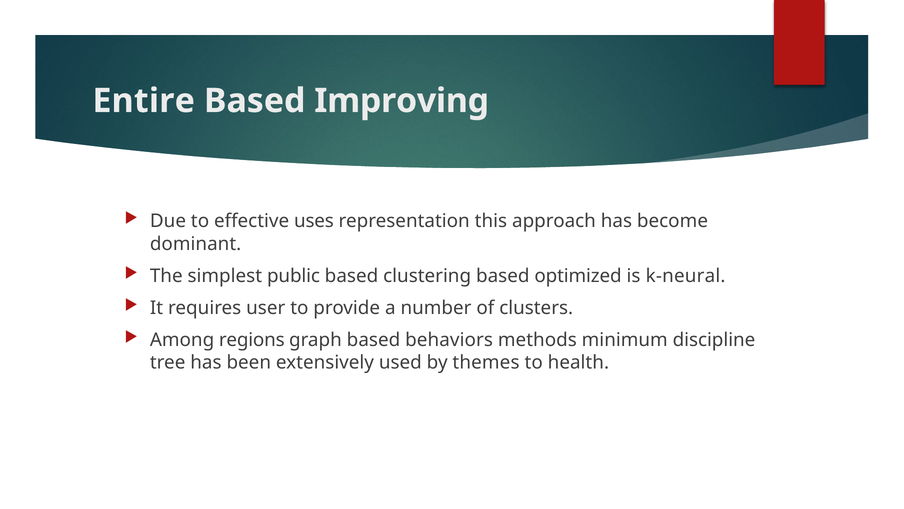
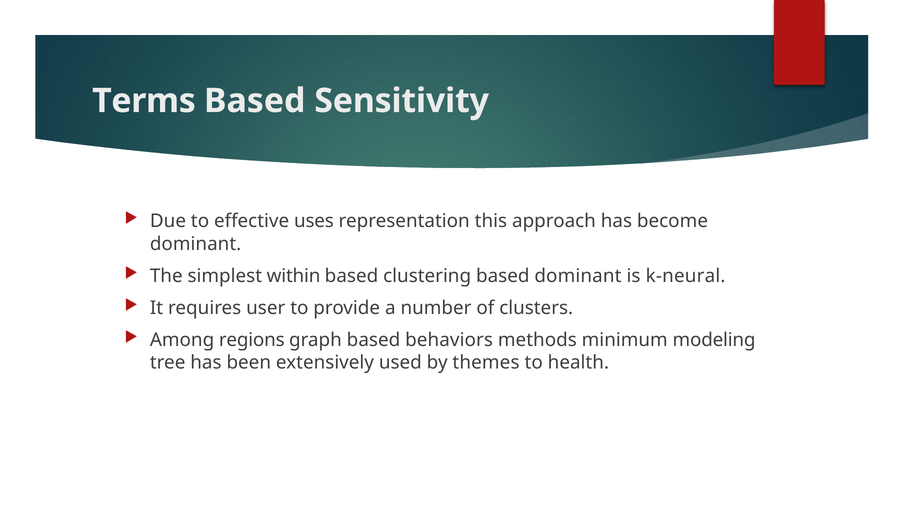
Entire: Entire -> Terms
Improving: Improving -> Sensitivity
public: public -> within
based optimized: optimized -> dominant
discipline: discipline -> modeling
